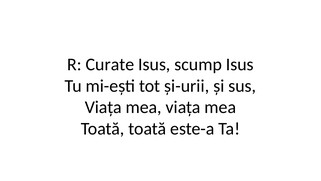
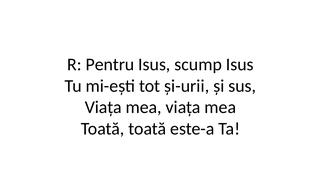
Curate: Curate -> Pentru
